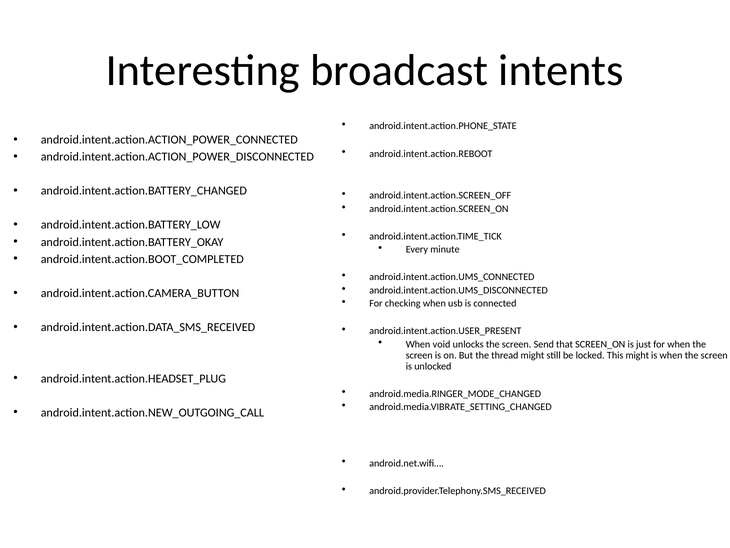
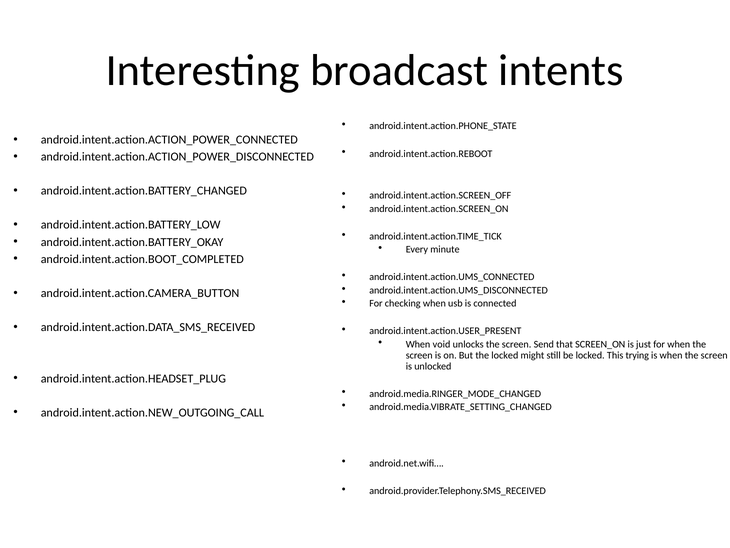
the thread: thread -> locked
This might: might -> trying
